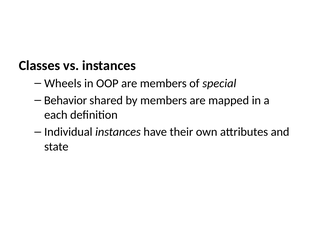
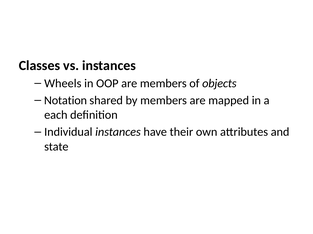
special: special -> objects
Behavior: Behavior -> Notation
